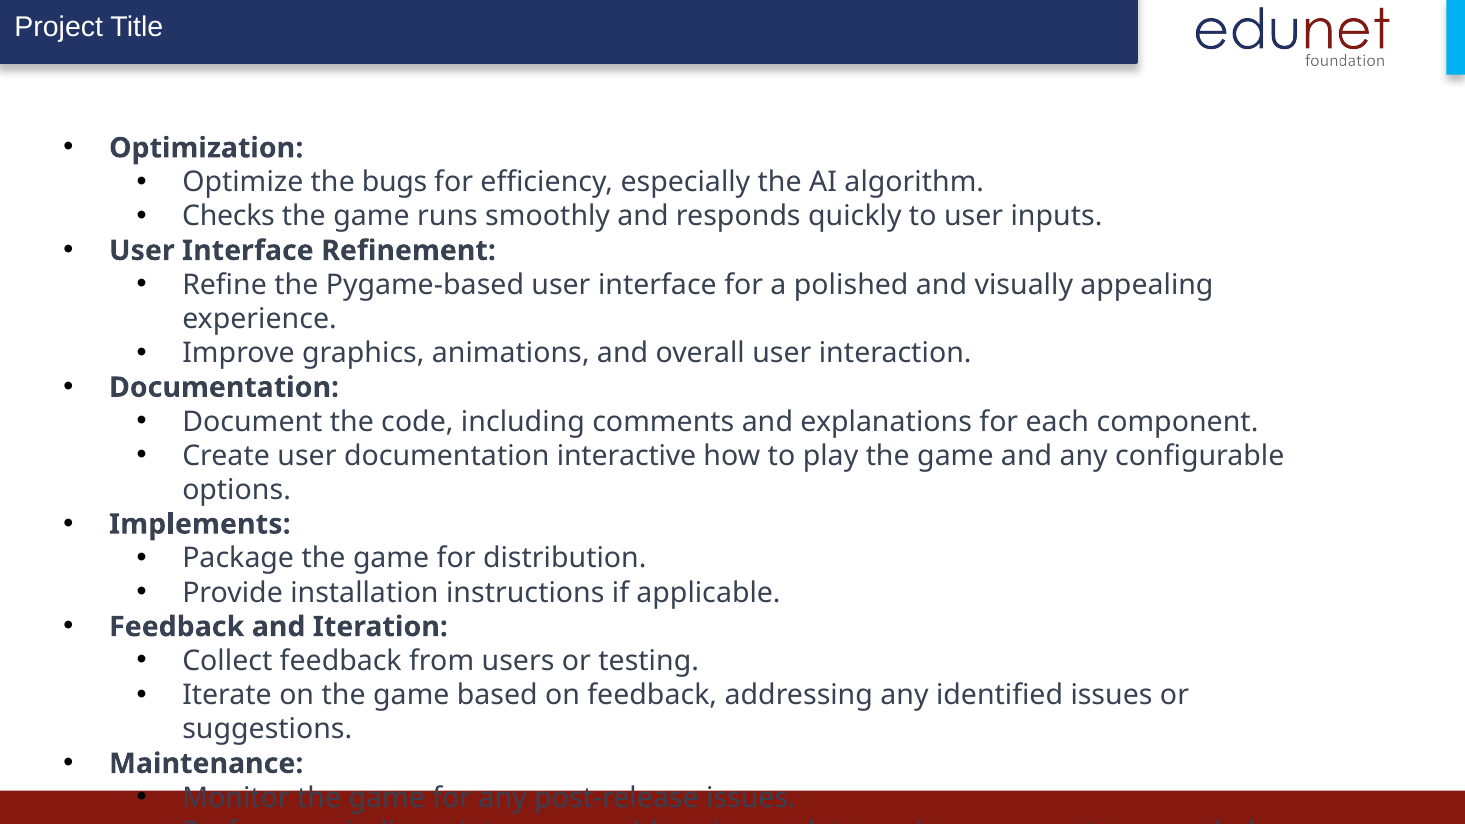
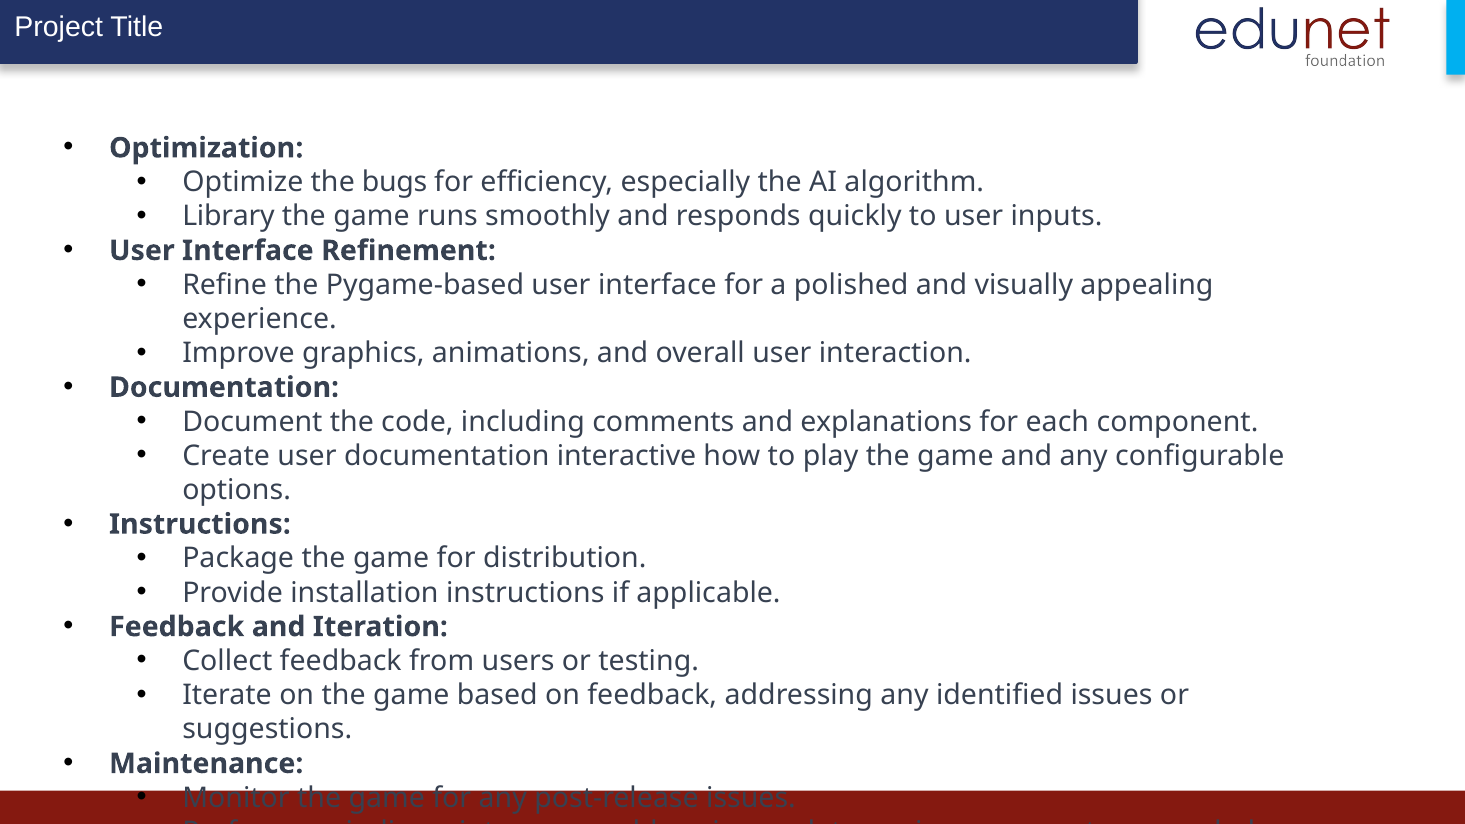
Checks: Checks -> Library
Implements at (200, 524): Implements -> Instructions
